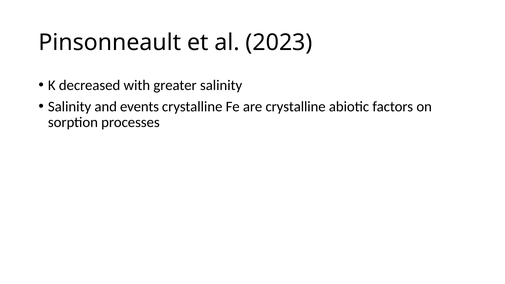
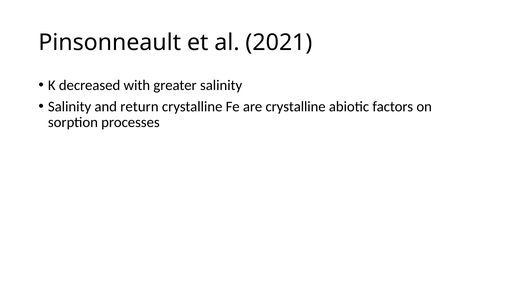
2023: 2023 -> 2021
events: events -> return
